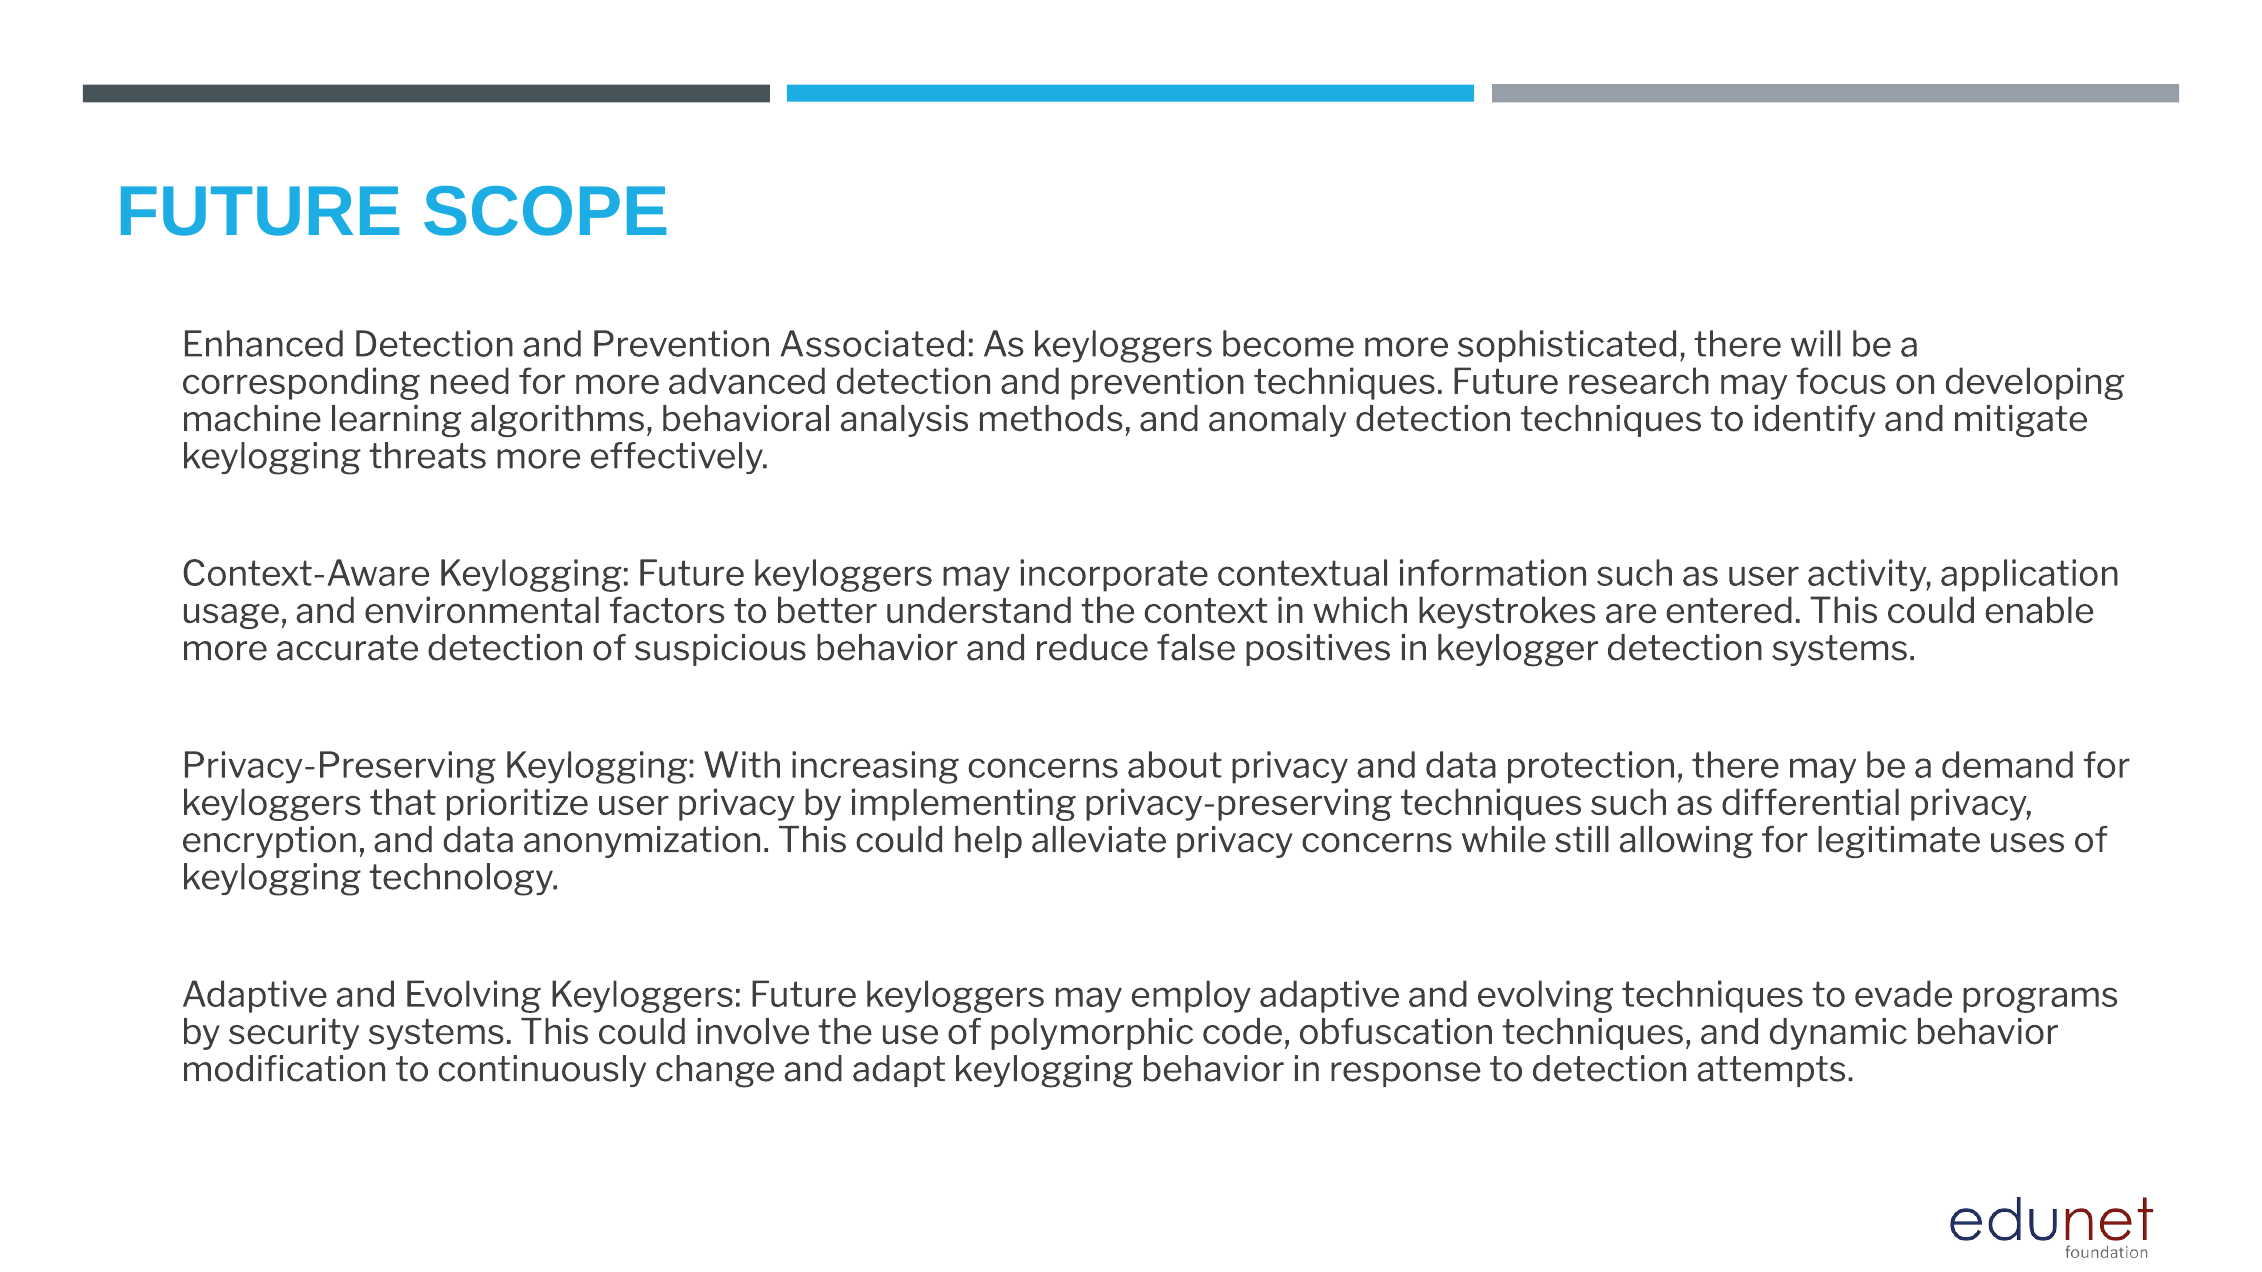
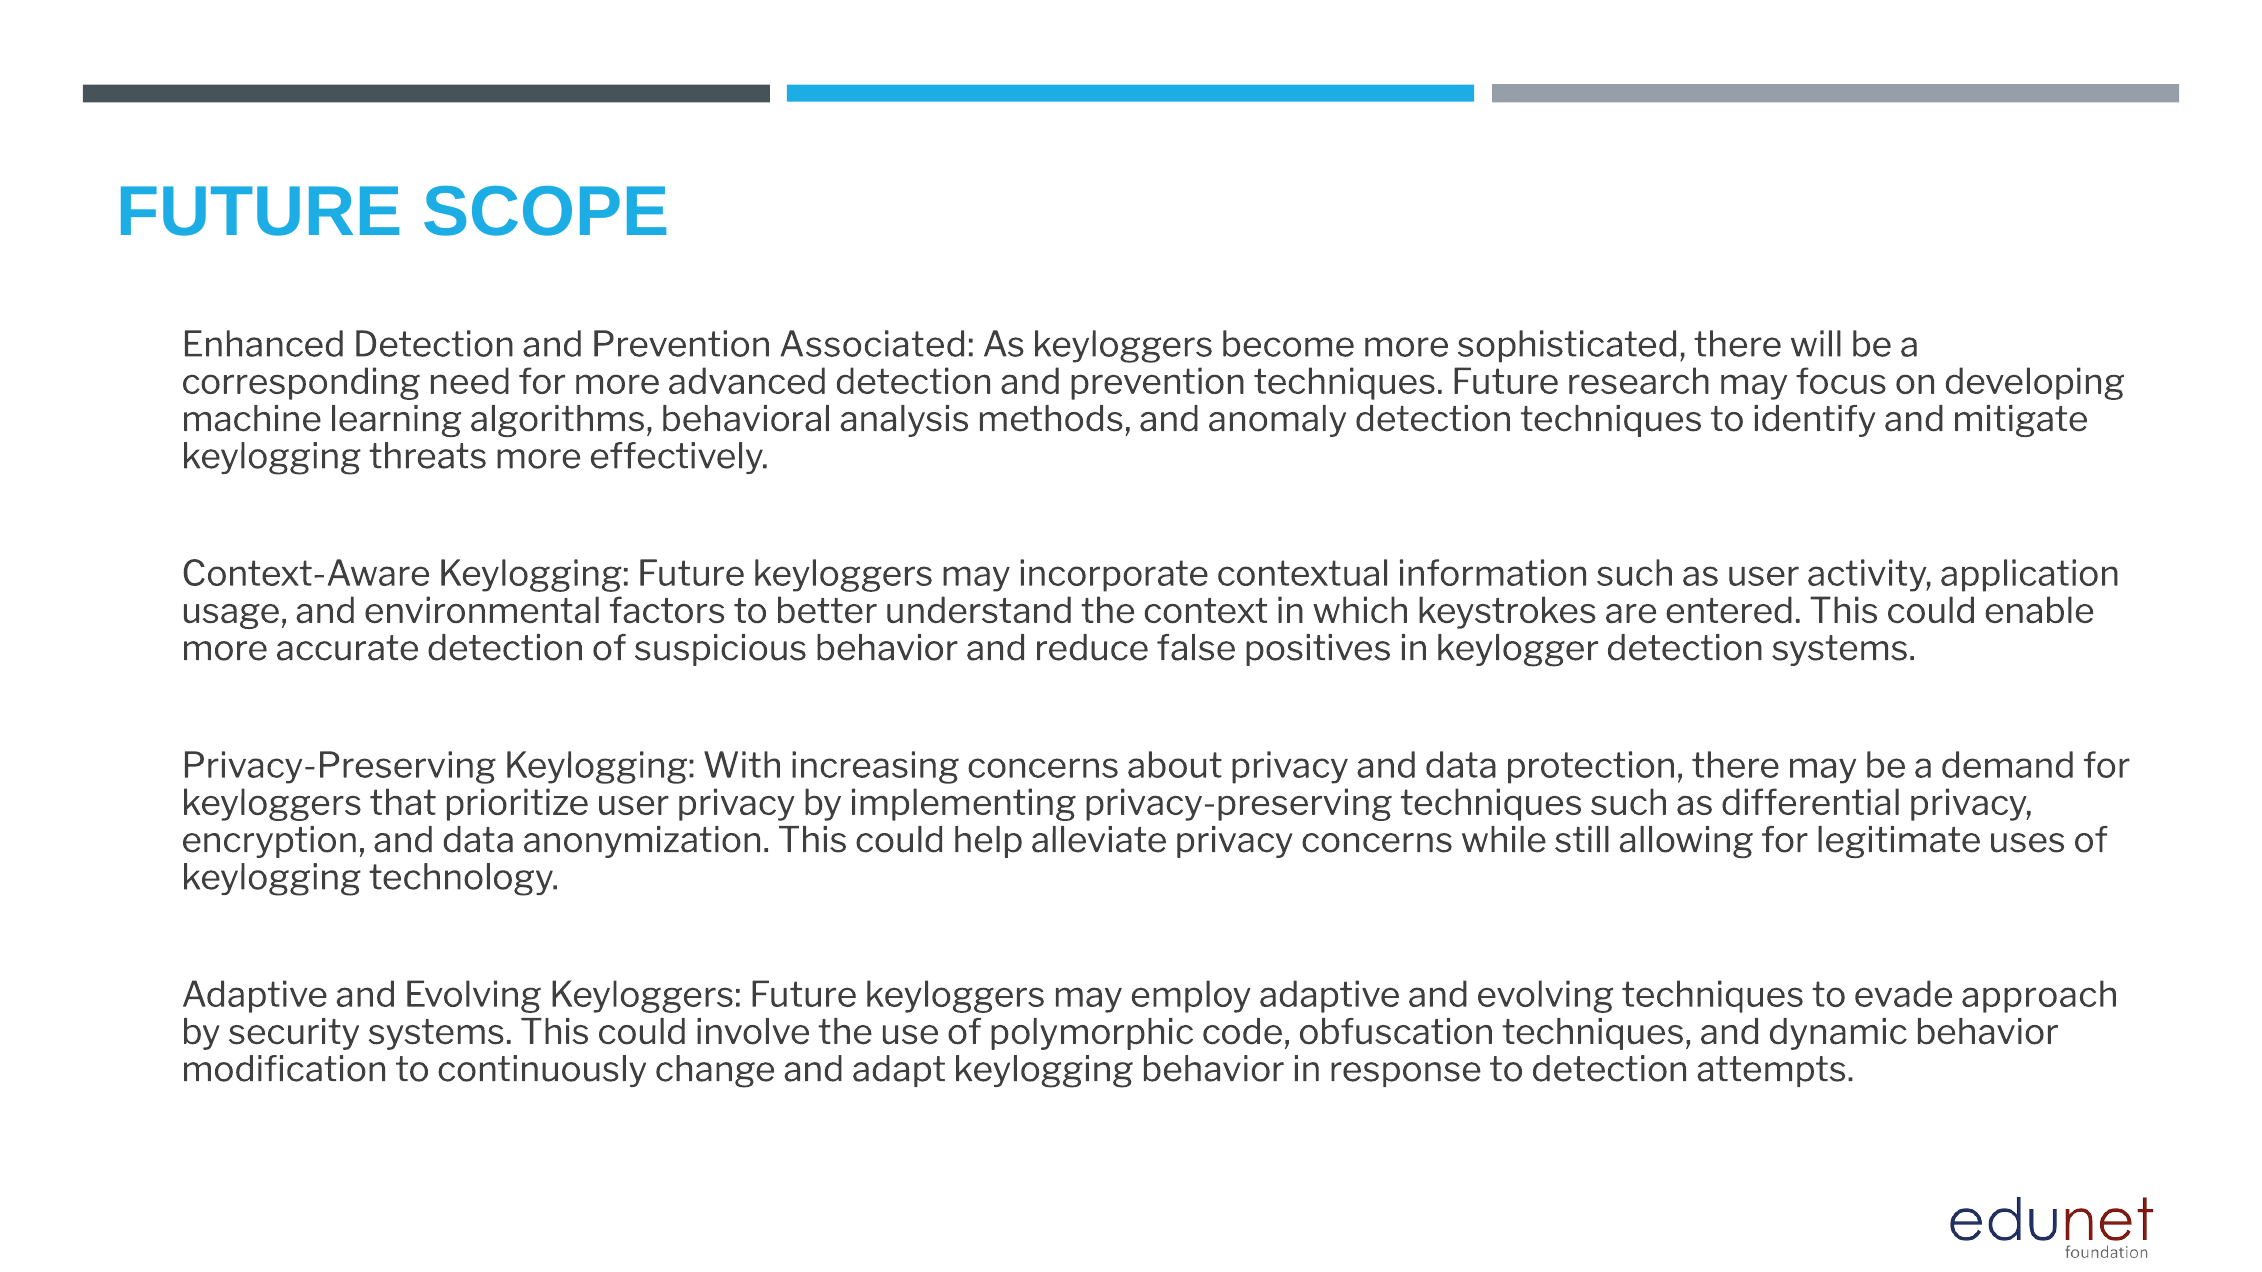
programs: programs -> approach
